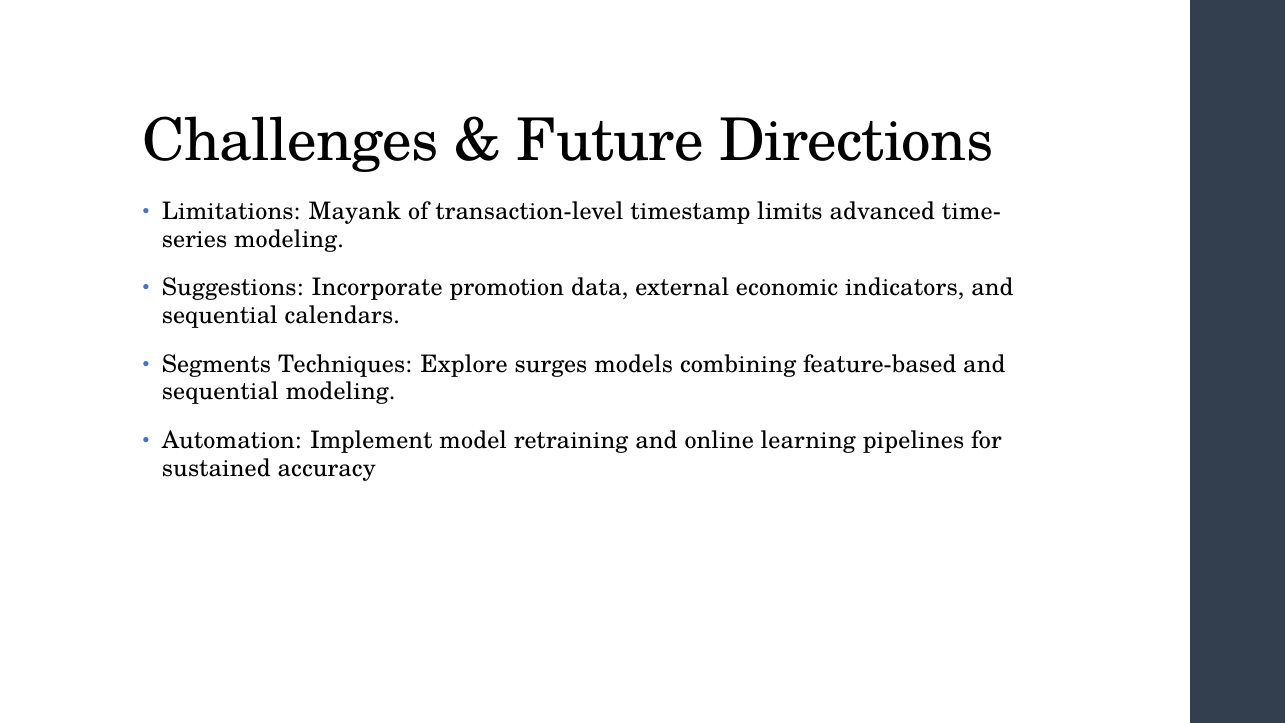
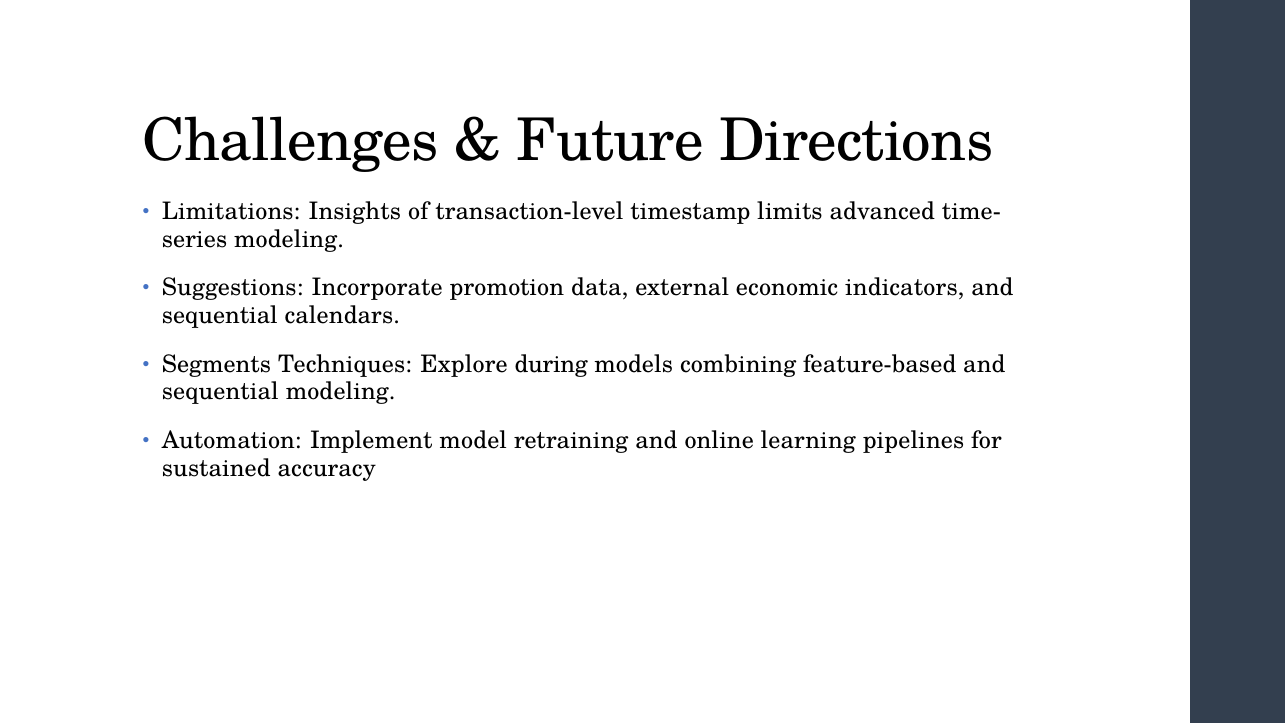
Mayank: Mayank -> Insights
surges: surges -> during
